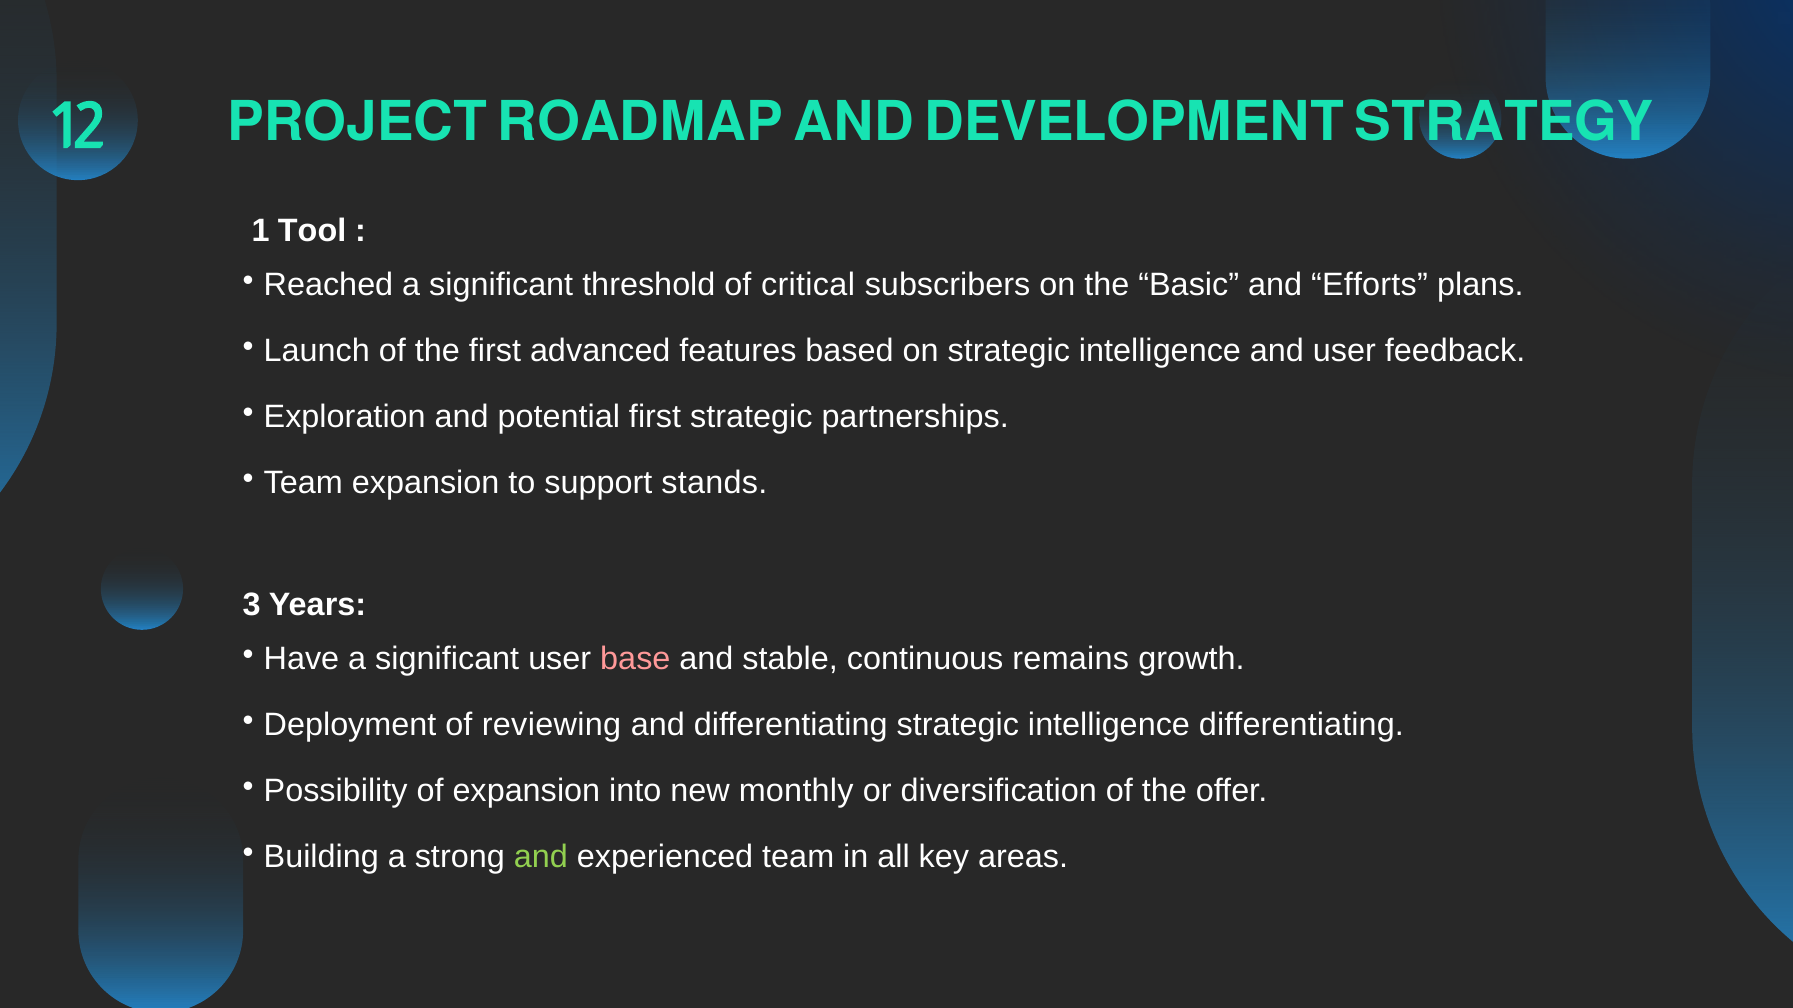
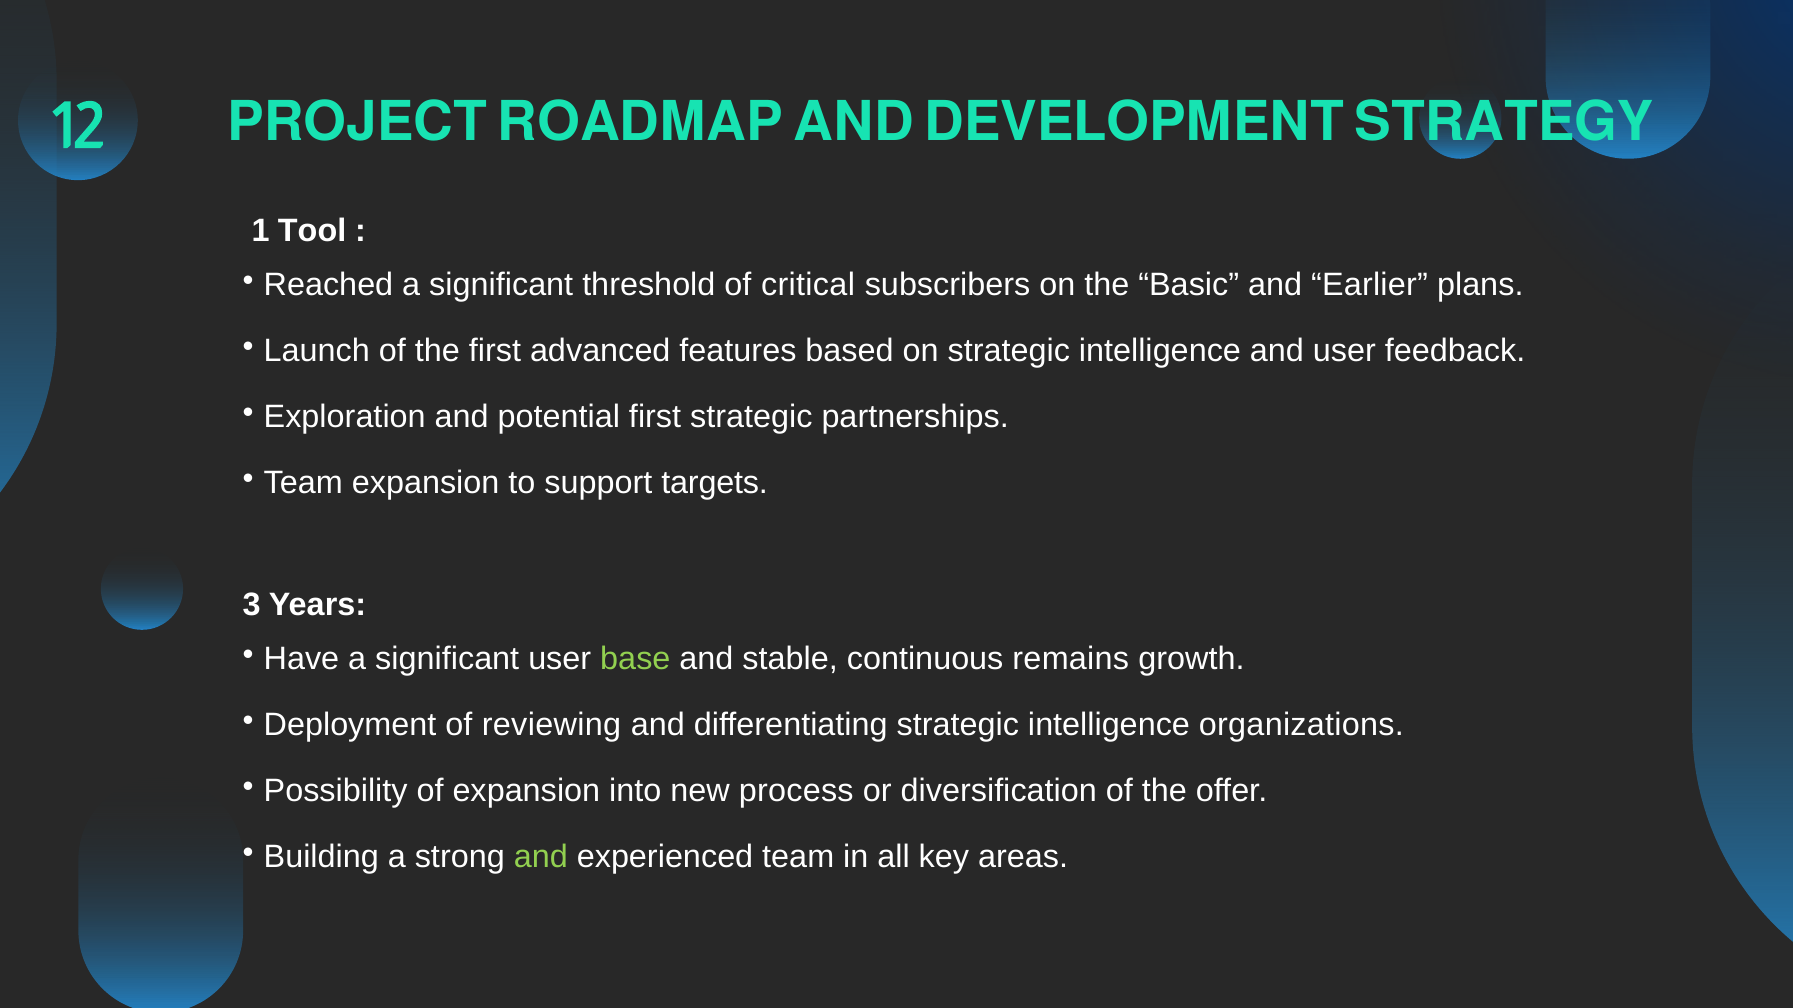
Efforts: Efforts -> Earlier
stands: stands -> targets
base colour: pink -> light green
intelligence differentiating: differentiating -> organizations
monthly: monthly -> process
